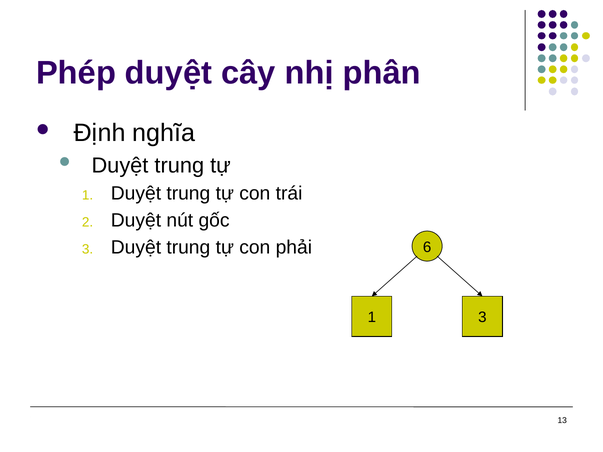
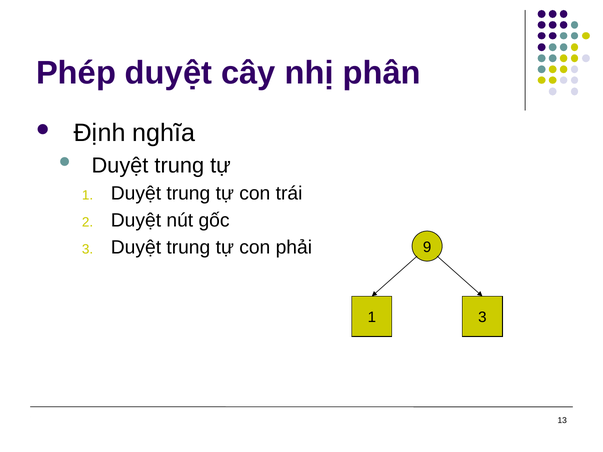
6: 6 -> 9
